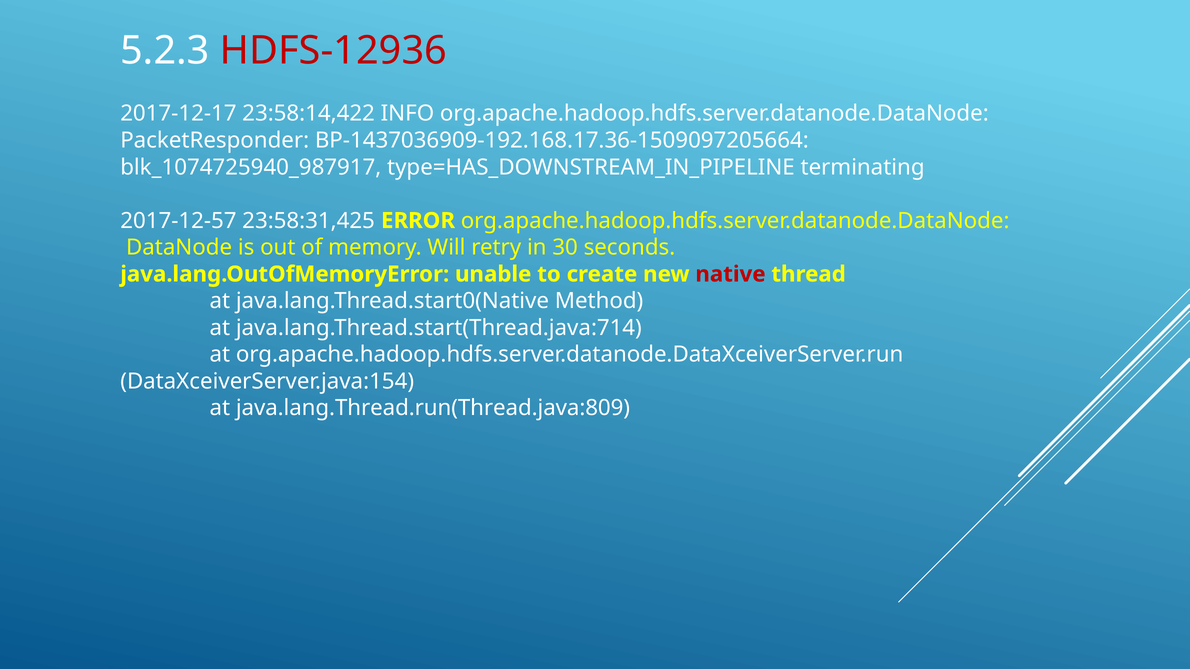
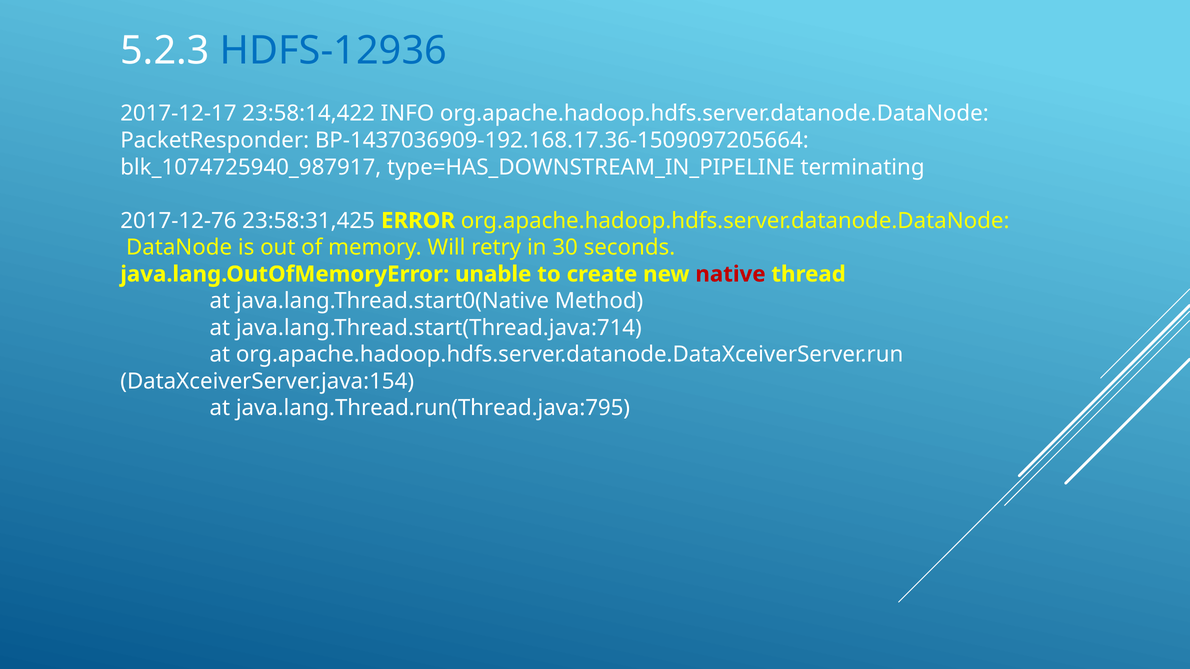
HDFS-12936 colour: red -> blue
2017-12-57: 2017-12-57 -> 2017-12-76
java.lang.Thread.run(Thread.java:809: java.lang.Thread.run(Thread.java:809 -> java.lang.Thread.run(Thread.java:795
